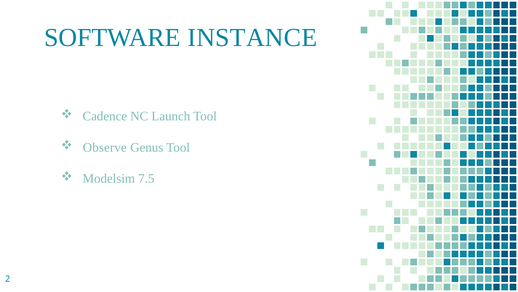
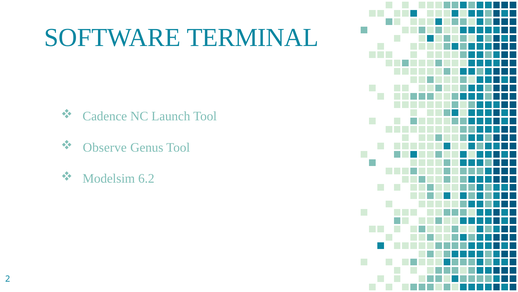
INSTANCE: INSTANCE -> TERMINAL
7.5: 7.5 -> 6.2
